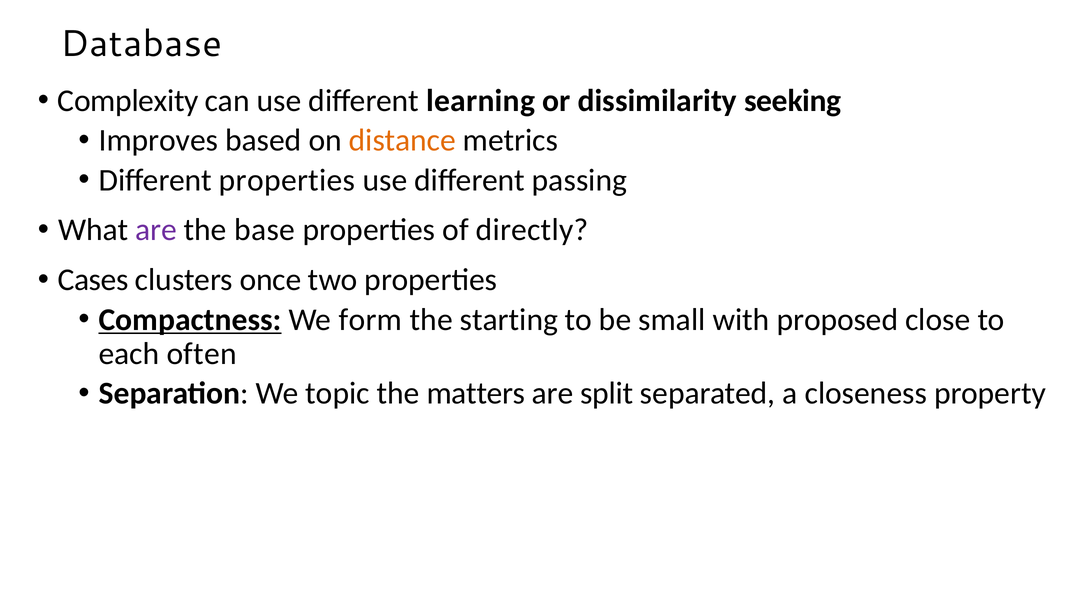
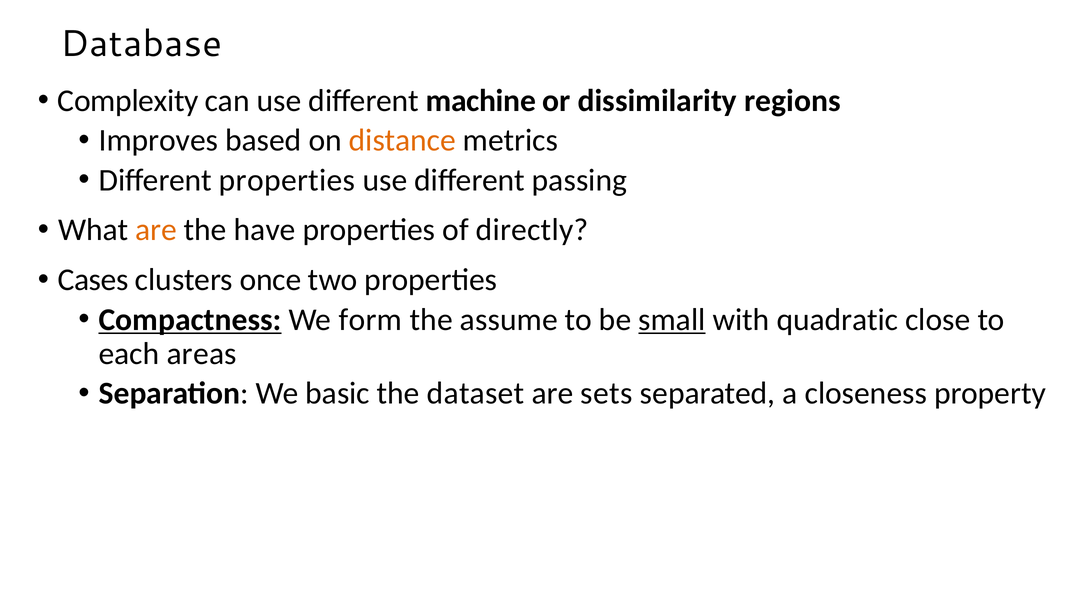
learning: learning -> machine
seeking: seeking -> regions
are at (156, 230) colour: purple -> orange
base: base -> have
starting: starting -> assume
small underline: none -> present
proposed: proposed -> quadratic
often: often -> areas
topic: topic -> basic
matters: matters -> dataset
split: split -> sets
